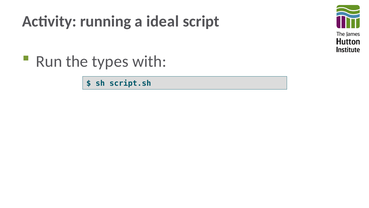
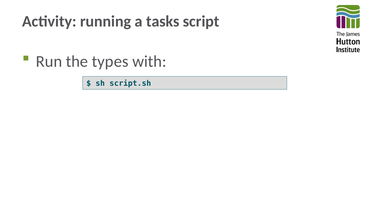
ideal: ideal -> tasks
